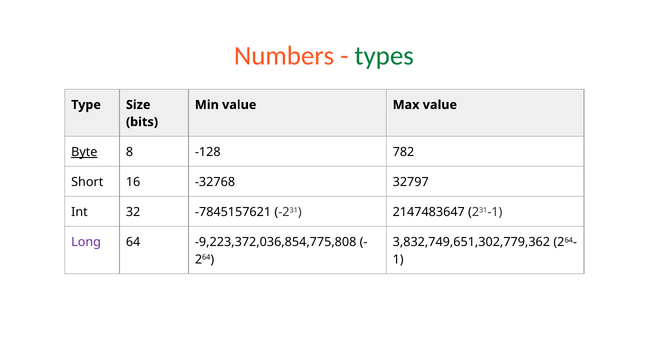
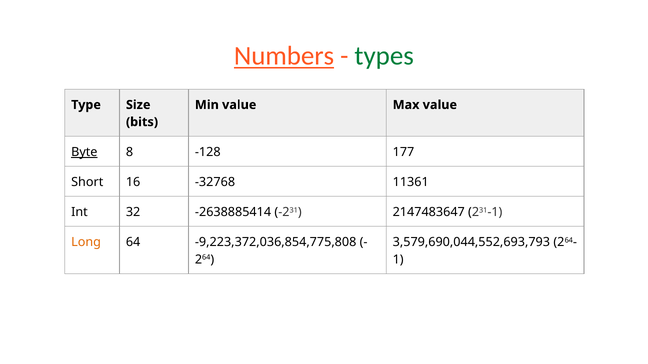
Numbers underline: none -> present
782: 782 -> 177
32797: 32797 -> 11361
-7845157621: -7845157621 -> -2638885414
Long colour: purple -> orange
3,832,749,651,302,779,362: 3,832,749,651,302,779,362 -> 3,579,690,044,552,693,793
